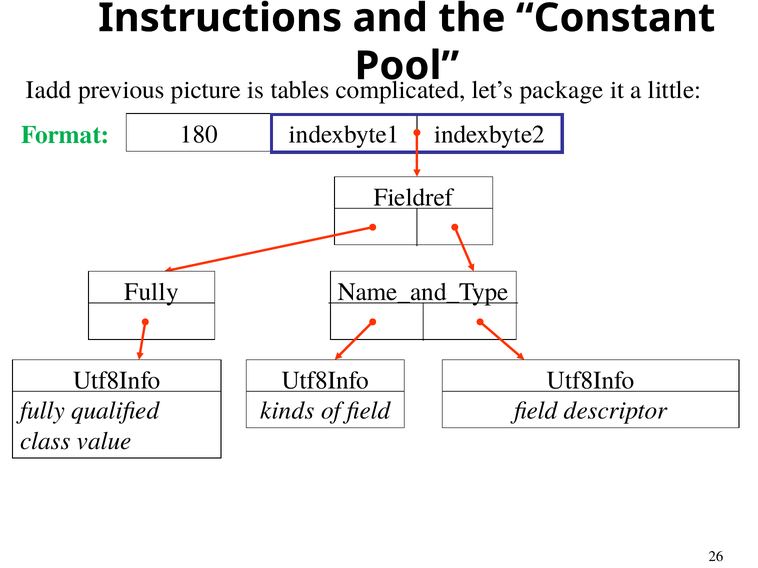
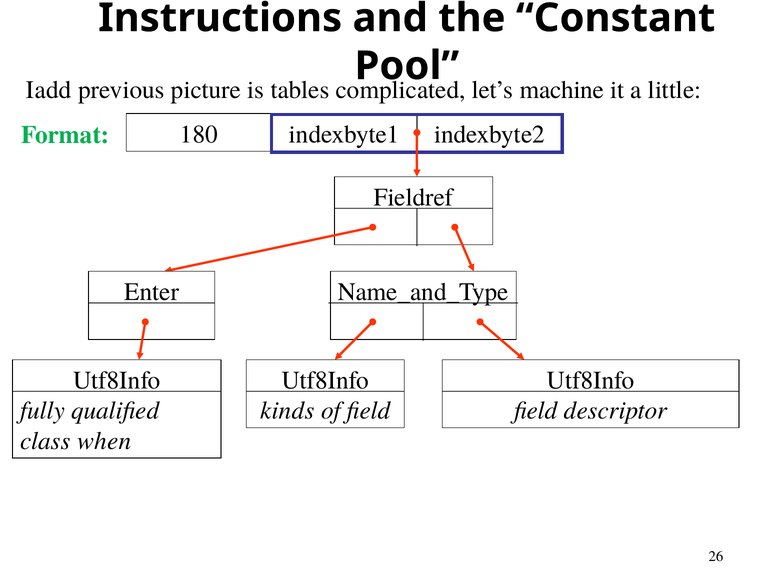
package: package -> machine
Fully at (151, 292): Fully -> Enter
value: value -> when
